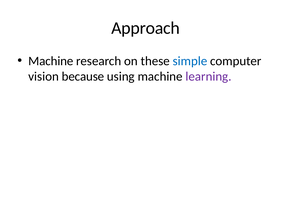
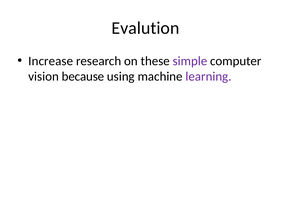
Approach: Approach -> Evalution
Machine at (51, 61): Machine -> Increase
simple colour: blue -> purple
